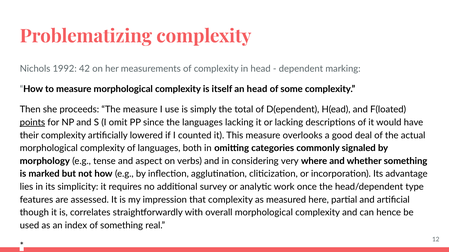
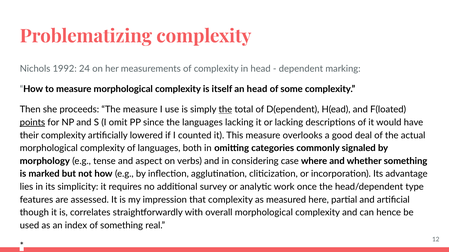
42: 42 -> 24
the at (225, 110) underline: none -> present
very: very -> case
